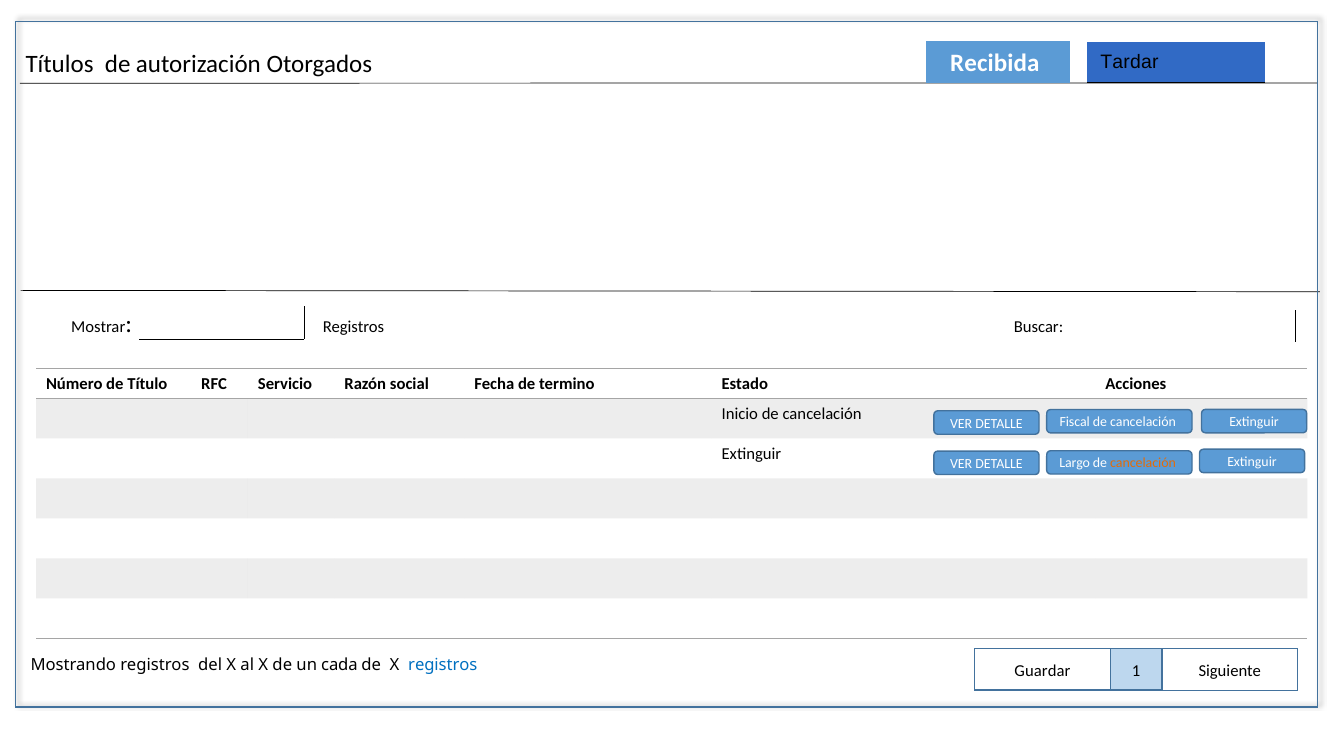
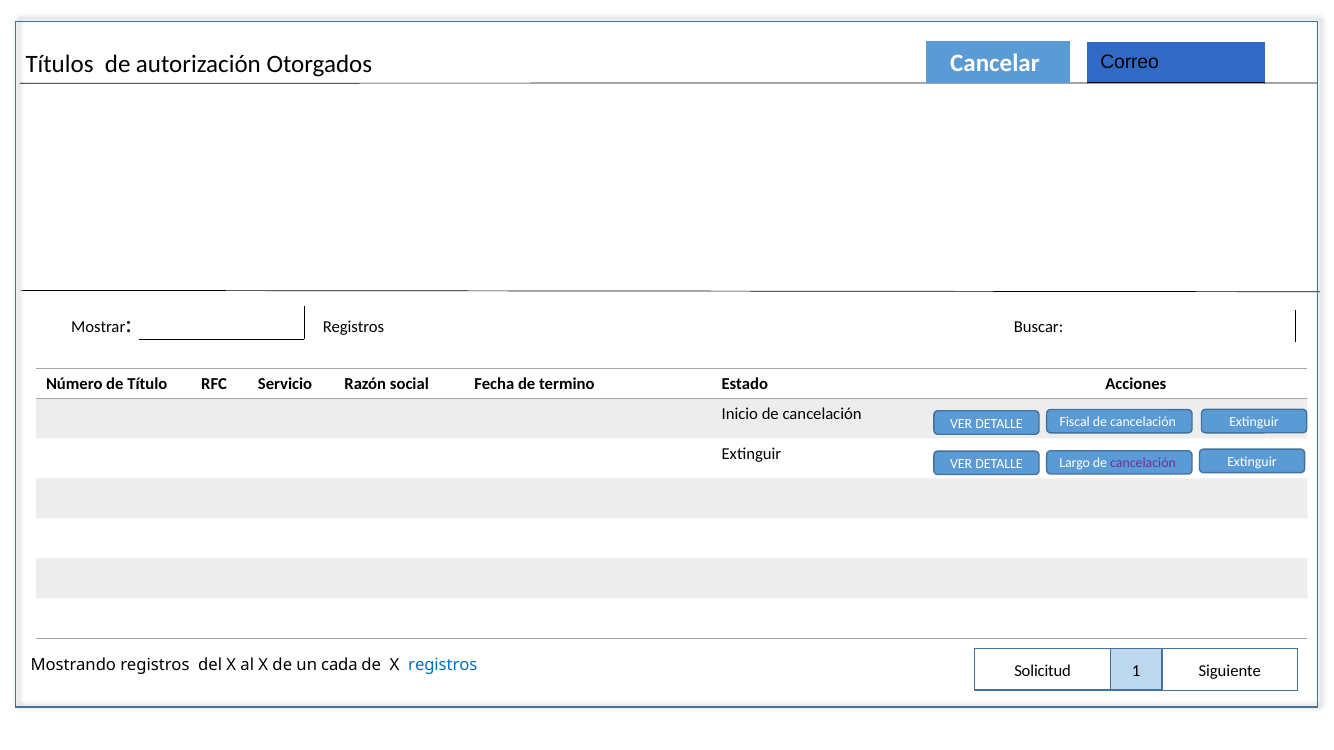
Recibida: Recibida -> Cancelar
Tardar: Tardar -> Correo
cancelación at (1143, 464) colour: orange -> purple
Guardar: Guardar -> Solicitud
